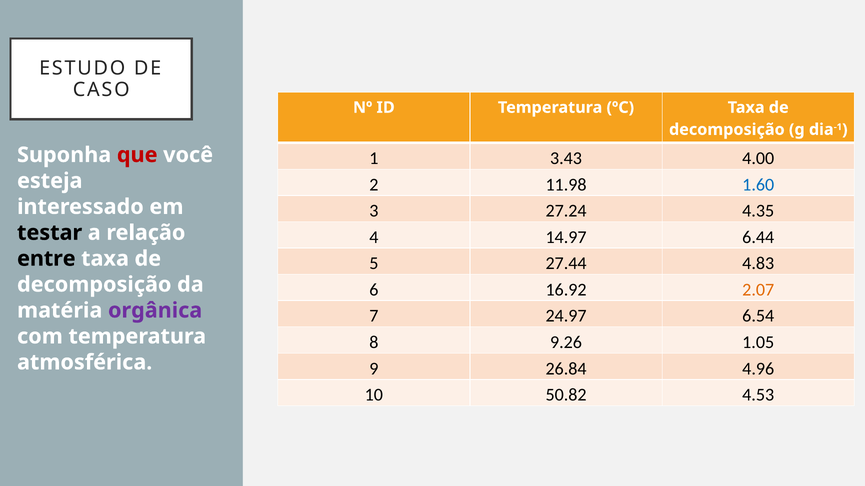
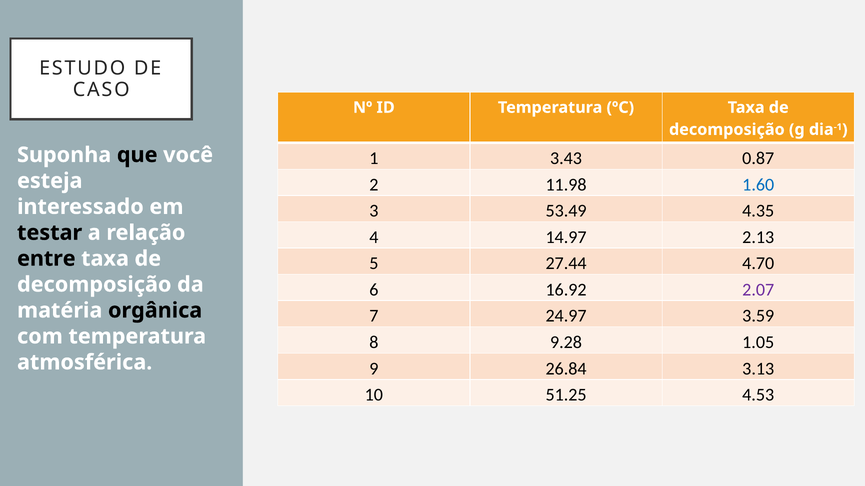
4.00: 4.00 -> 0.87
que colour: red -> black
27.24: 27.24 -> 53.49
6.44: 6.44 -> 2.13
4.83: 4.83 -> 4.70
2.07 colour: orange -> purple
orgânica colour: purple -> black
6.54: 6.54 -> 3.59
9.26: 9.26 -> 9.28
4.96: 4.96 -> 3.13
50.82: 50.82 -> 51.25
